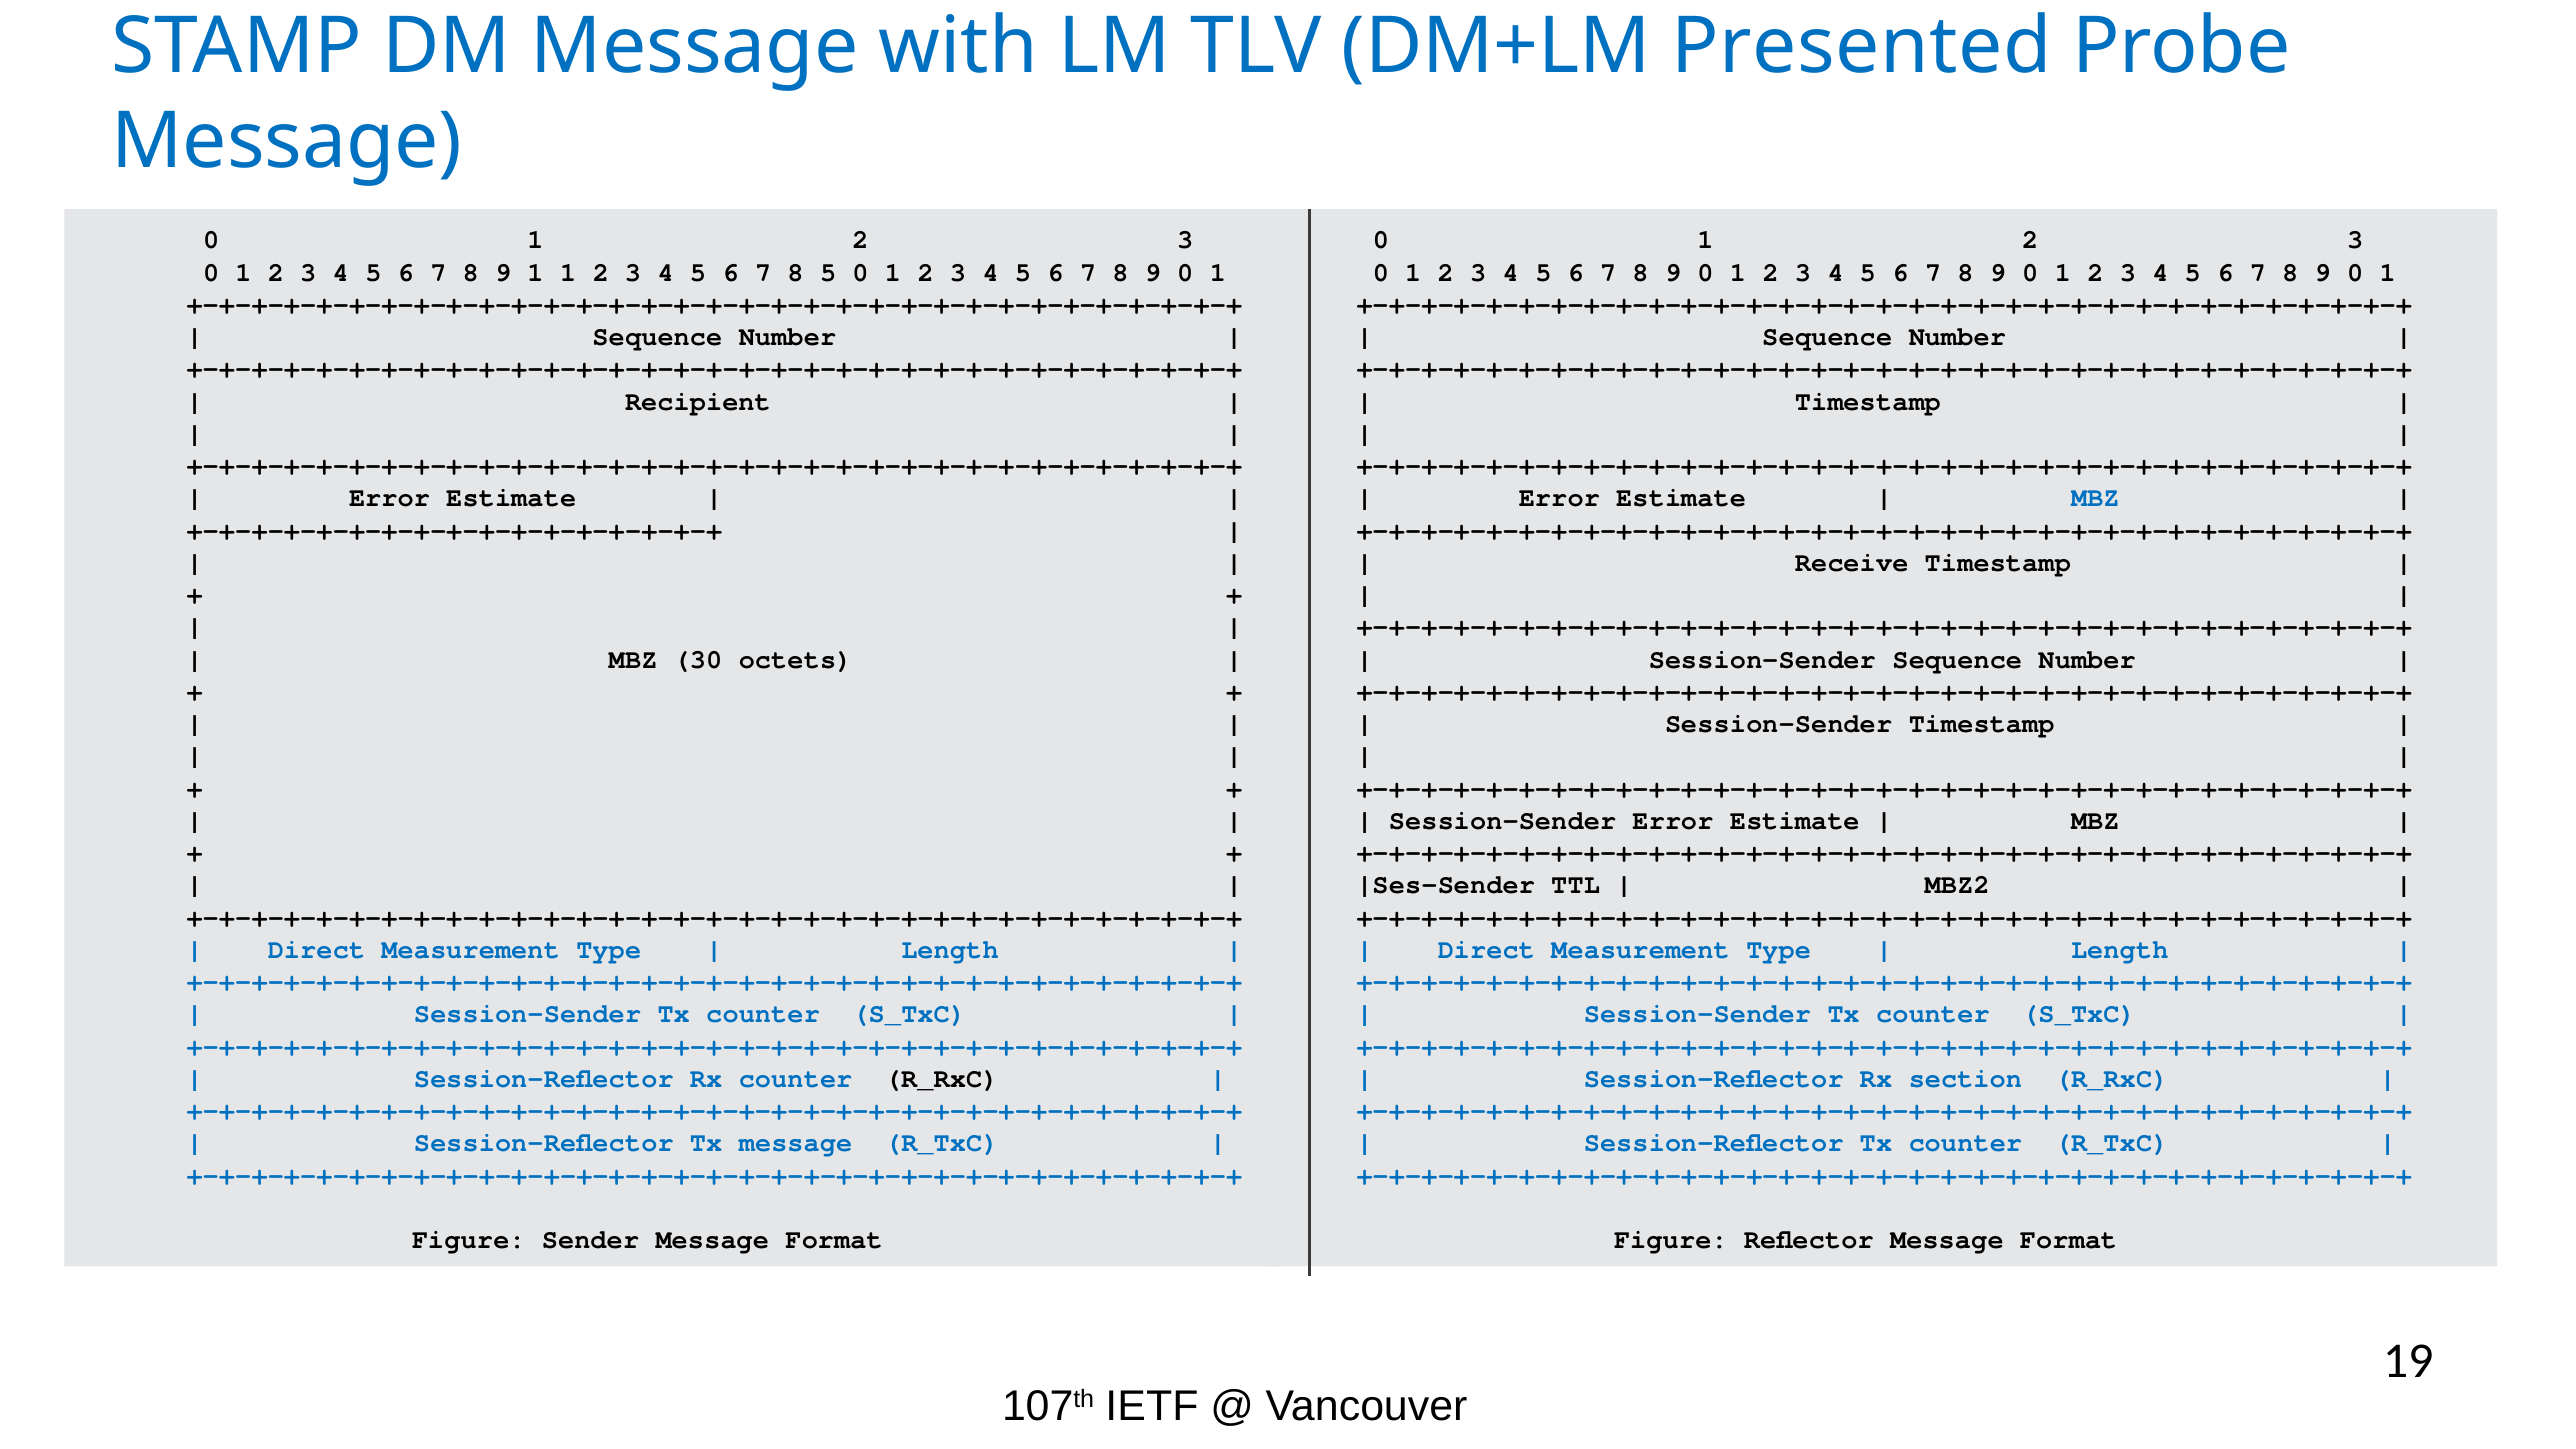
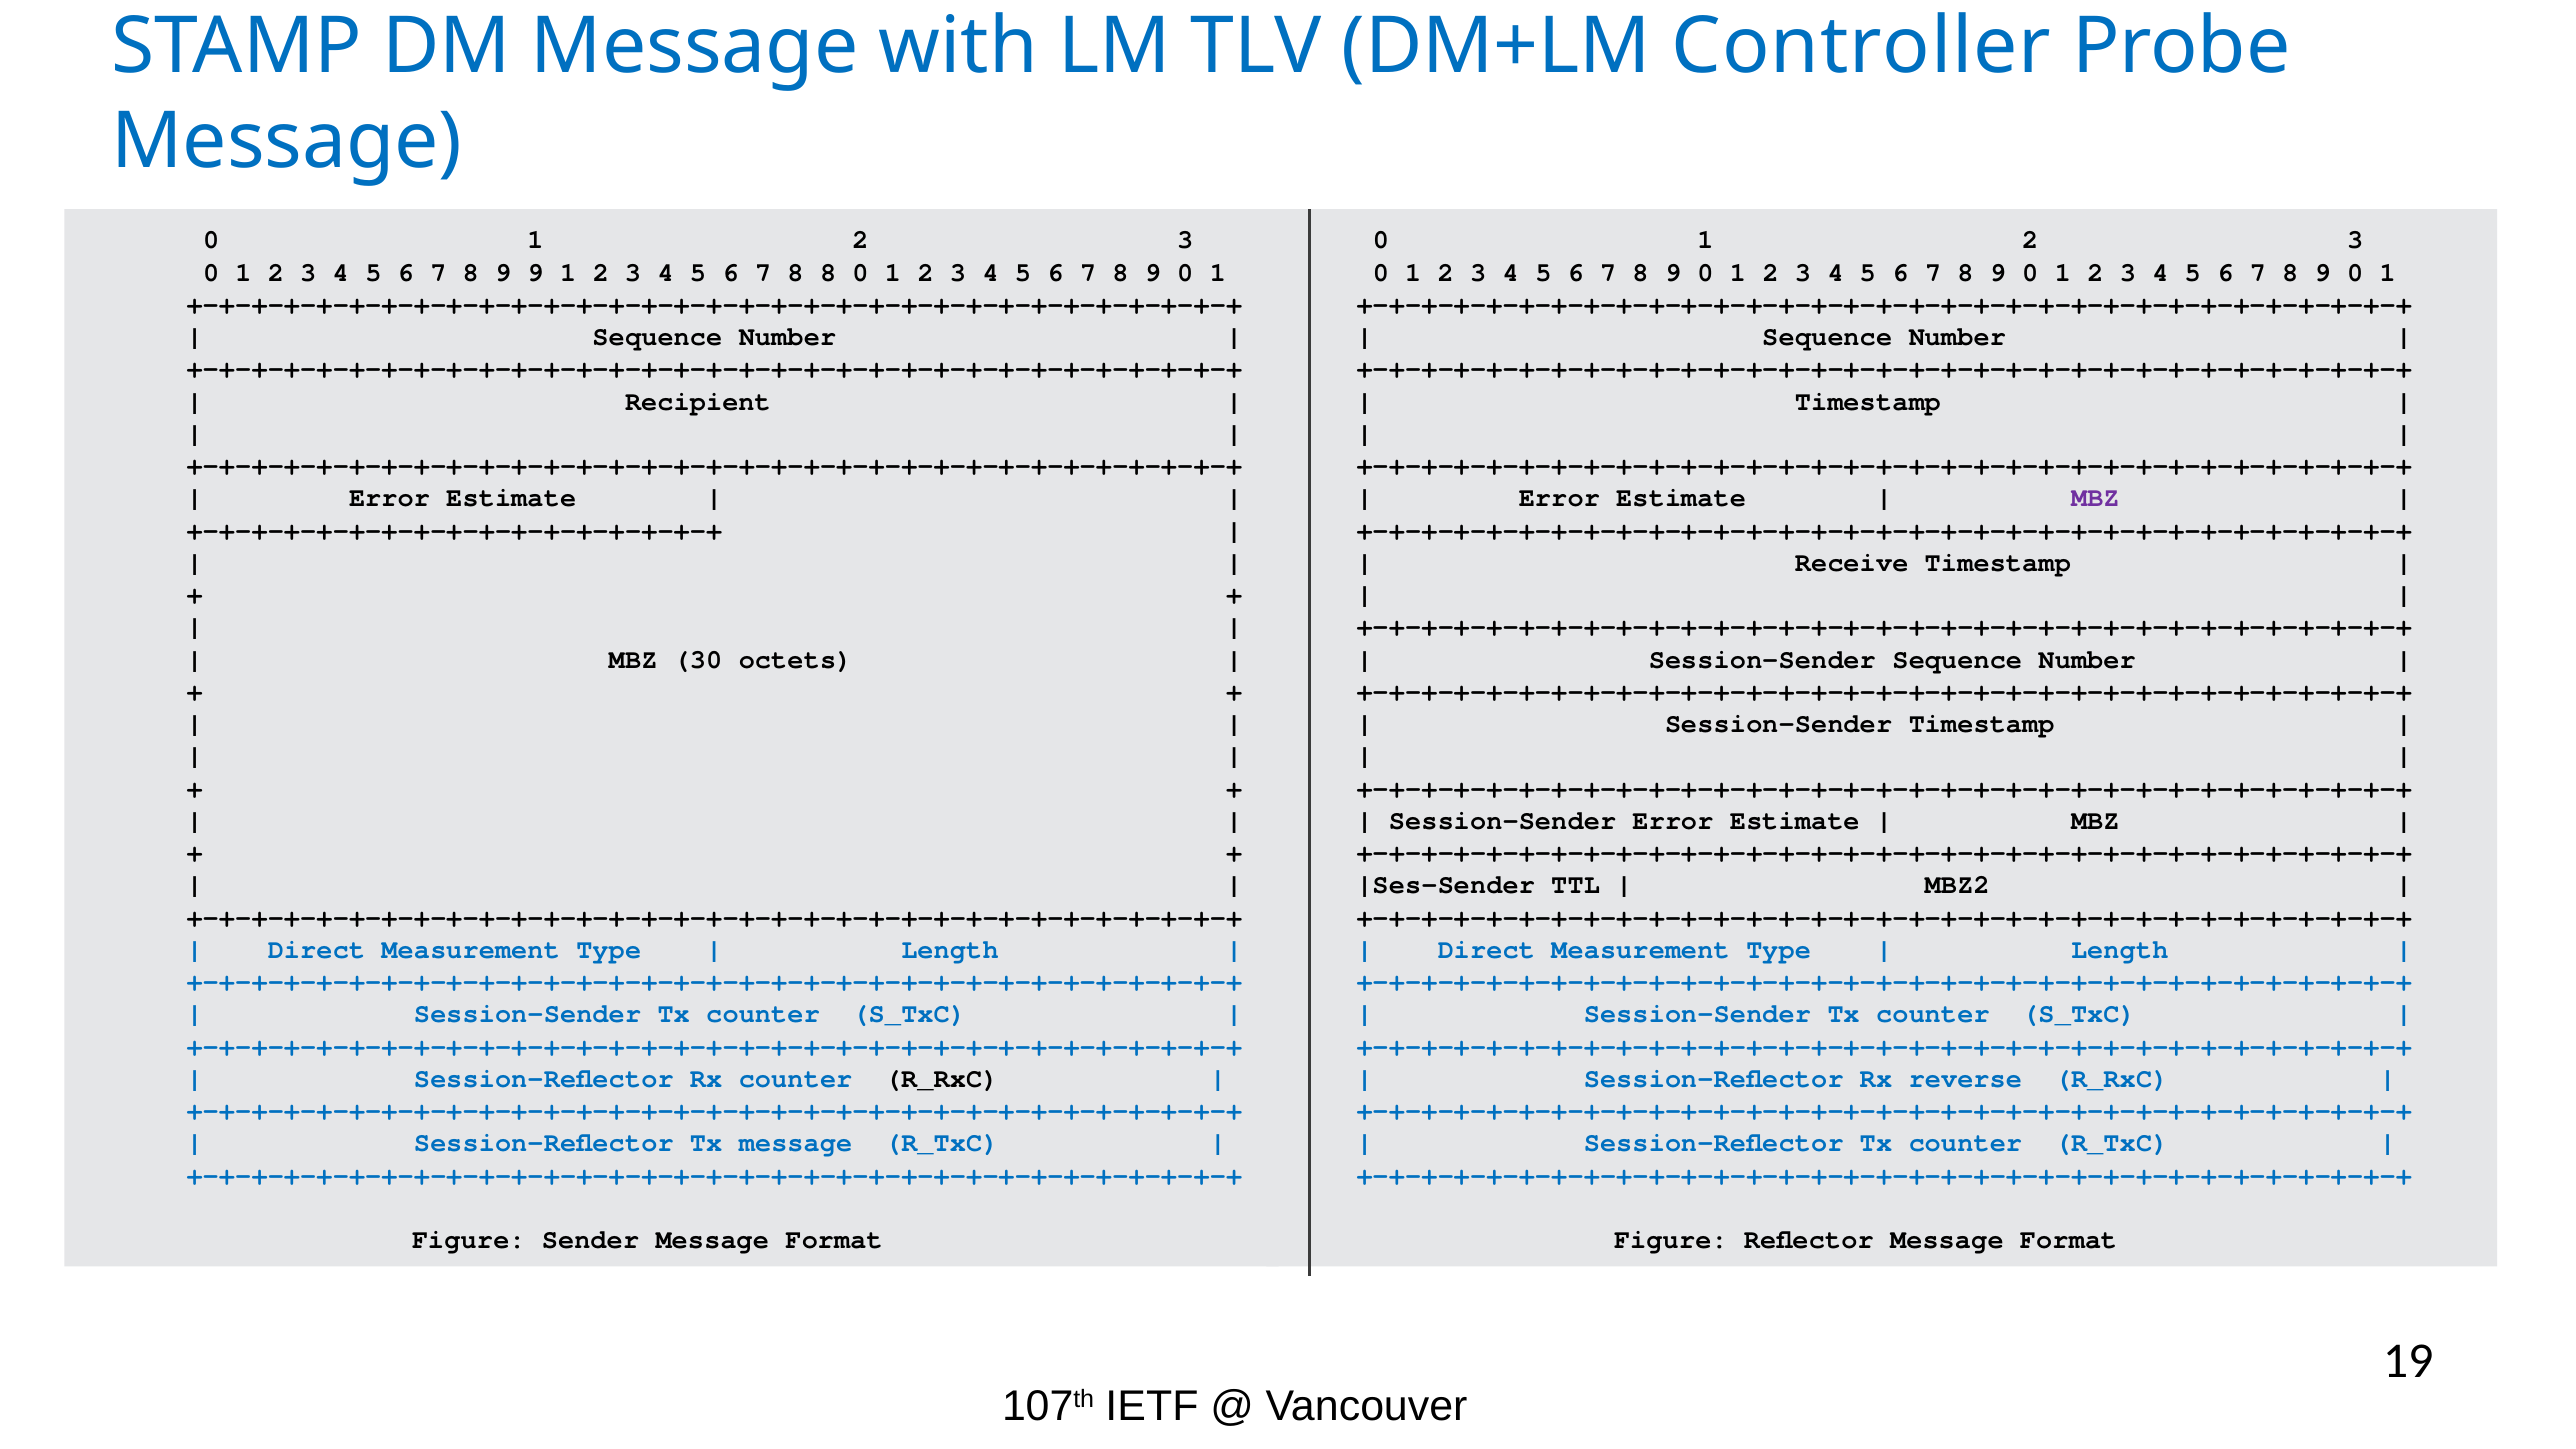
Presented: Presented -> Controller
9 1: 1 -> 9
8 5: 5 -> 8
MBZ at (2095, 498) colour: blue -> purple
section: section -> reverse
